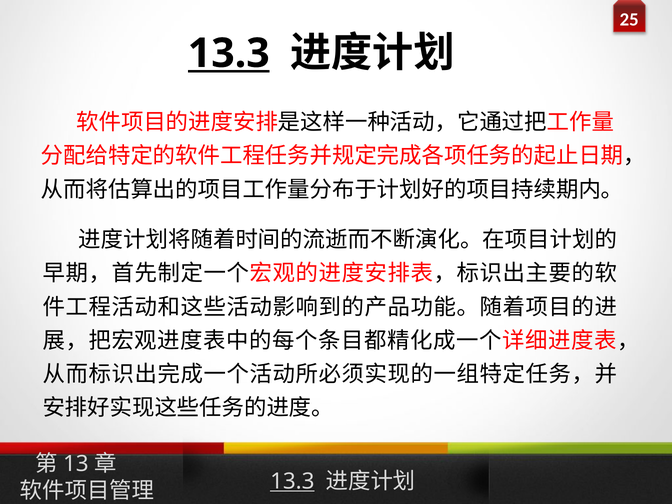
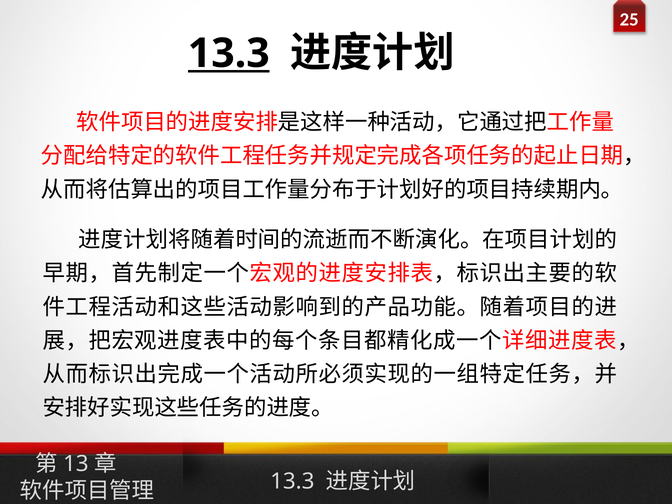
13.3 at (292, 481) underline: present -> none
